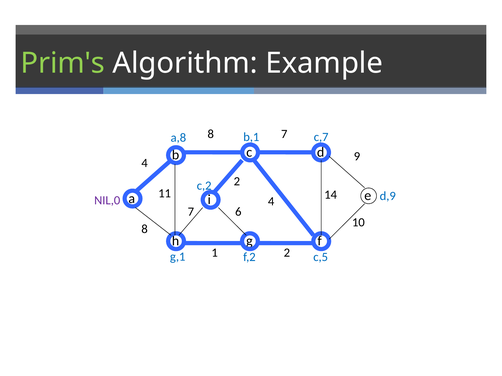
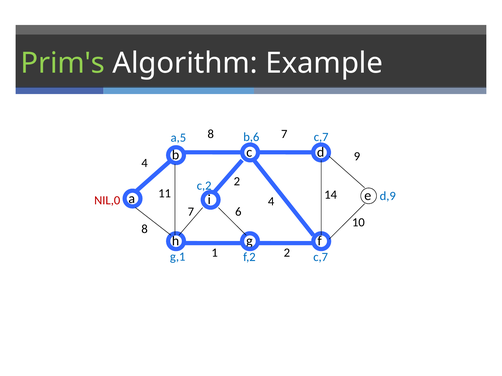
b,1: b,1 -> b,6
a,8: a,8 -> a,5
NIL,0 colour: purple -> red
f,2 c,5: c,5 -> c,7
